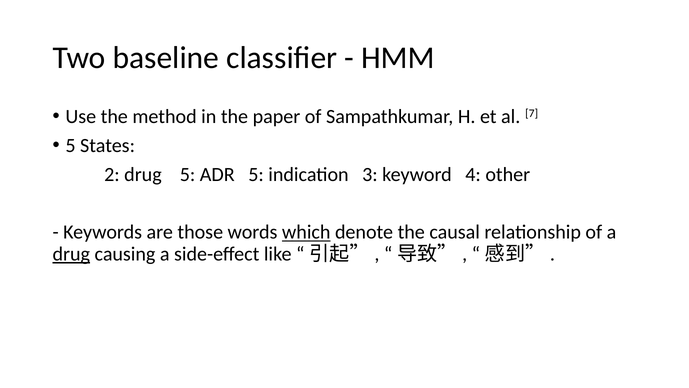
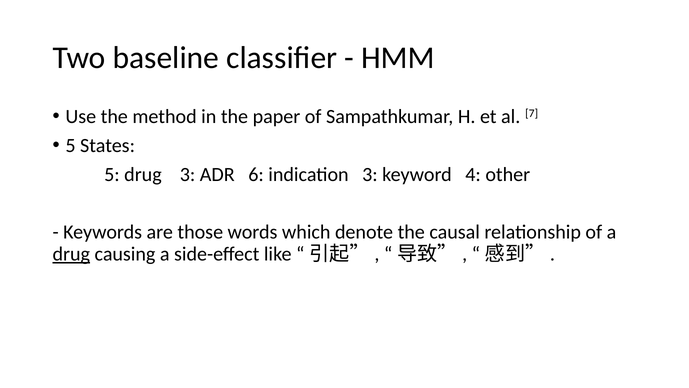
2 at (112, 174): 2 -> 5
drug 5: 5 -> 3
ADR 5: 5 -> 6
which underline: present -> none
